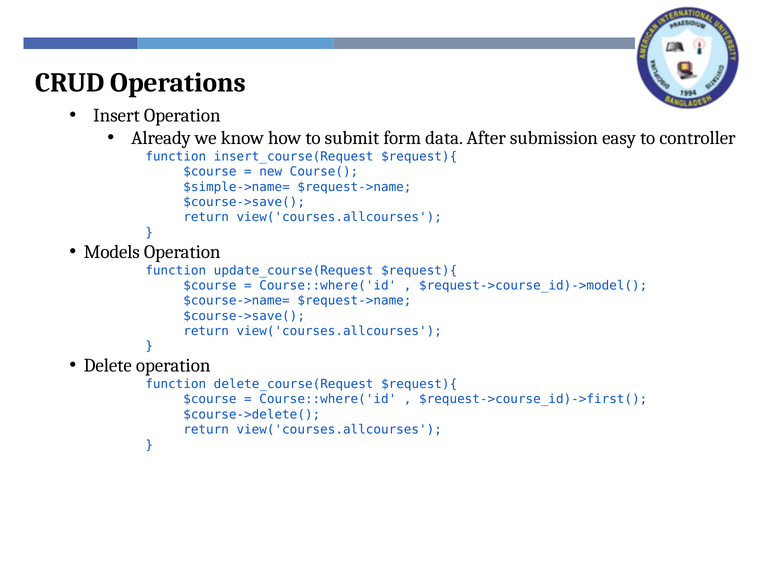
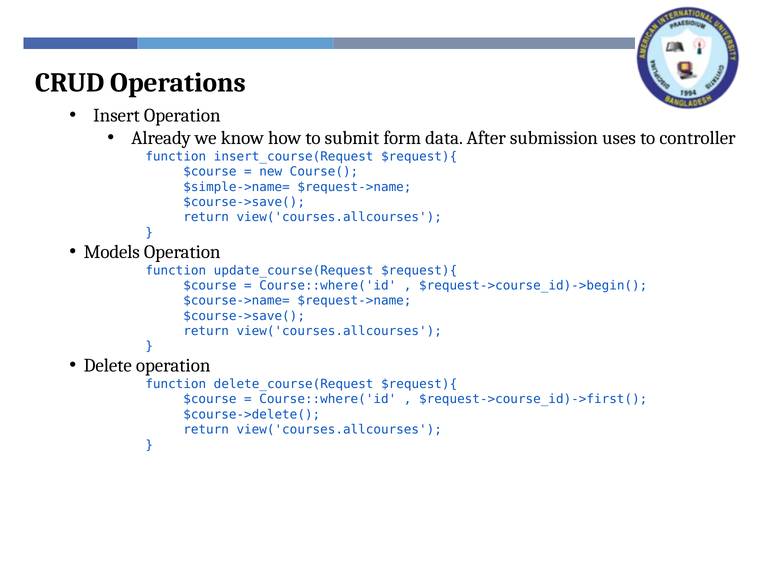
easy: easy -> uses
$request->course_id)->model(: $request->course_id)->model( -> $request->course_id)->begin(
